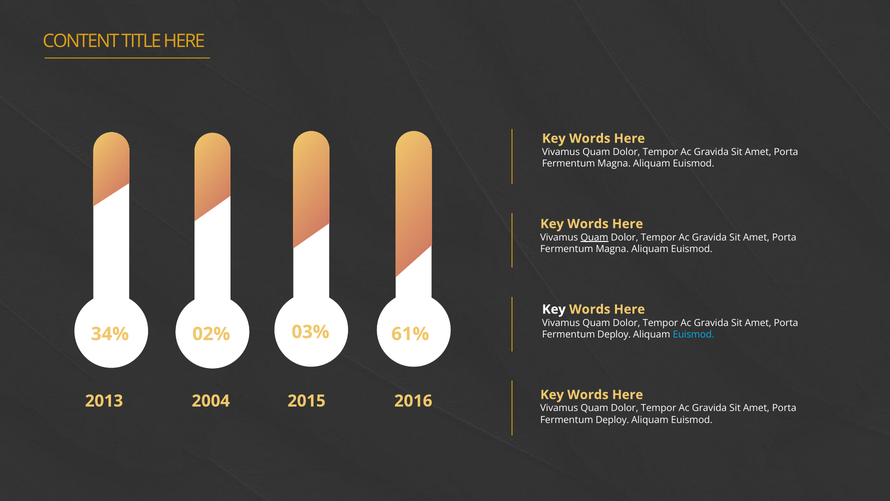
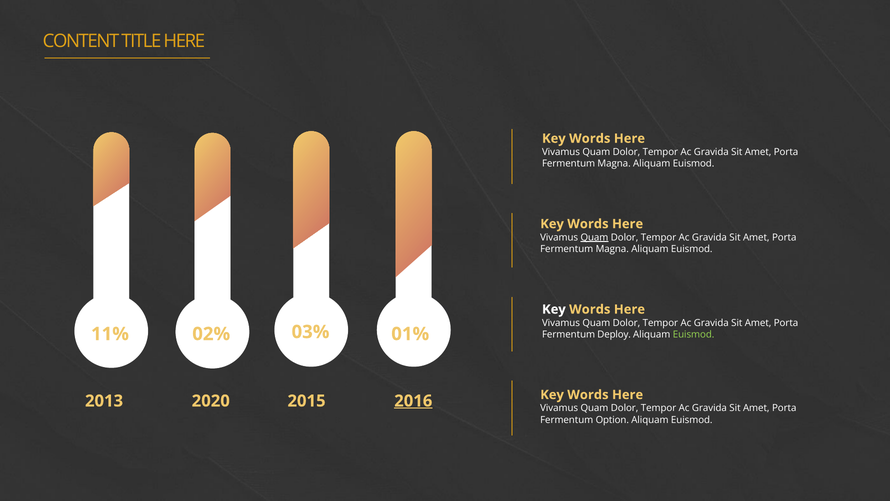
34%: 34% -> 11%
61%: 61% -> 01%
Euismod at (694, 334) colour: light blue -> light green
2004: 2004 -> 2020
2016 underline: none -> present
Deploy at (612, 420): Deploy -> Option
